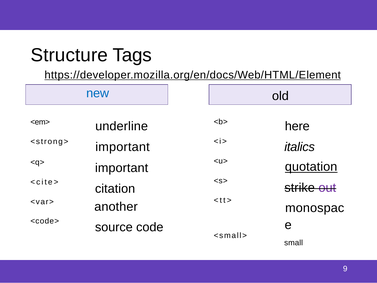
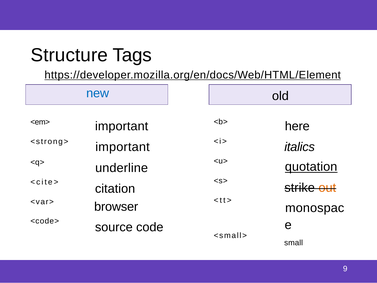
underline at (122, 126): underline -> important
important at (122, 168): important -> underline
out colour: purple -> orange
another: another -> browser
